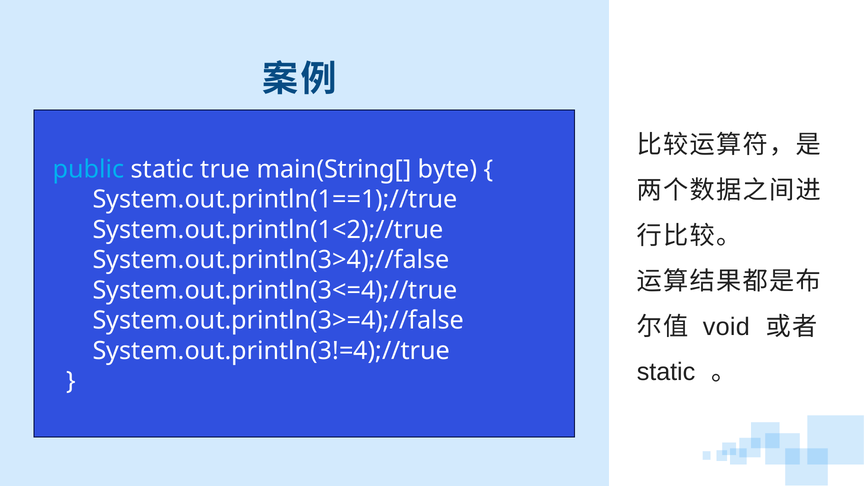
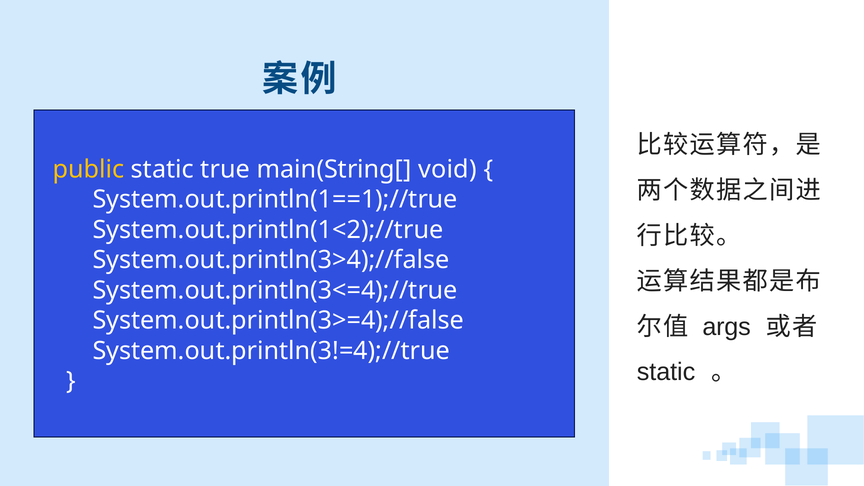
public colour: light blue -> yellow
byte: byte -> void
void: void -> args
